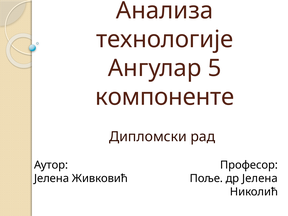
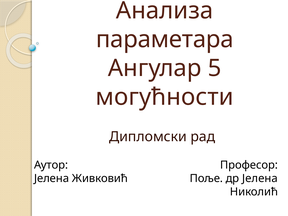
технологије: технологије -> параметара
компоненте: компоненте -> могућности
